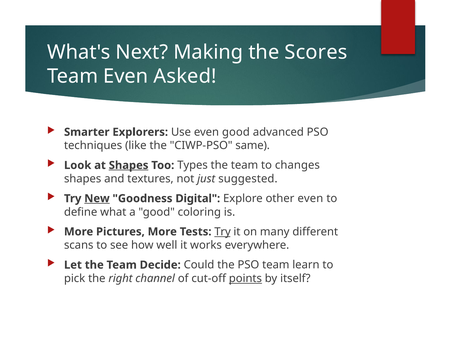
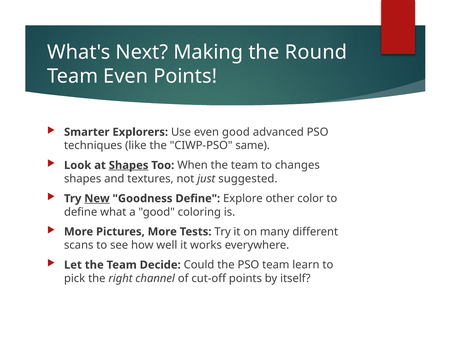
Scores: Scores -> Round
Even Asked: Asked -> Points
Types: Types -> When
Goodness Digital: Digital -> Define
other even: even -> color
Try at (223, 232) underline: present -> none
points at (245, 279) underline: present -> none
